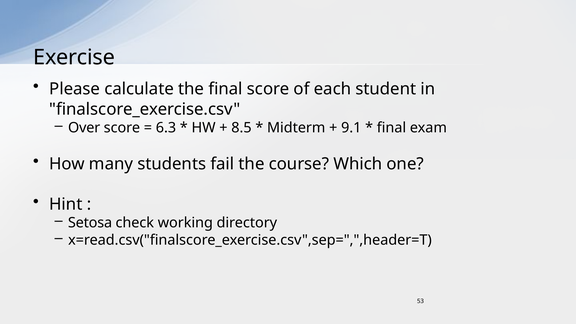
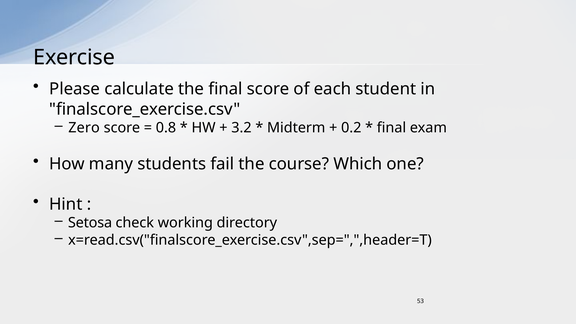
Over: Over -> Zero
6.3: 6.3 -> 0.8
8.5: 8.5 -> 3.2
9.1: 9.1 -> 0.2
